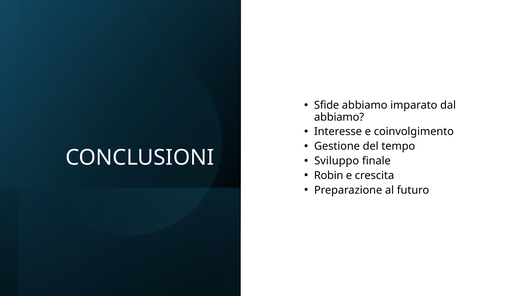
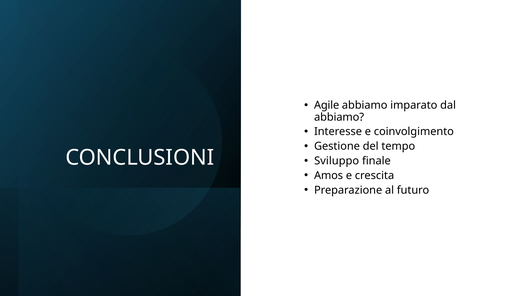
Sfide: Sfide -> Agile
Robin: Robin -> Amos
